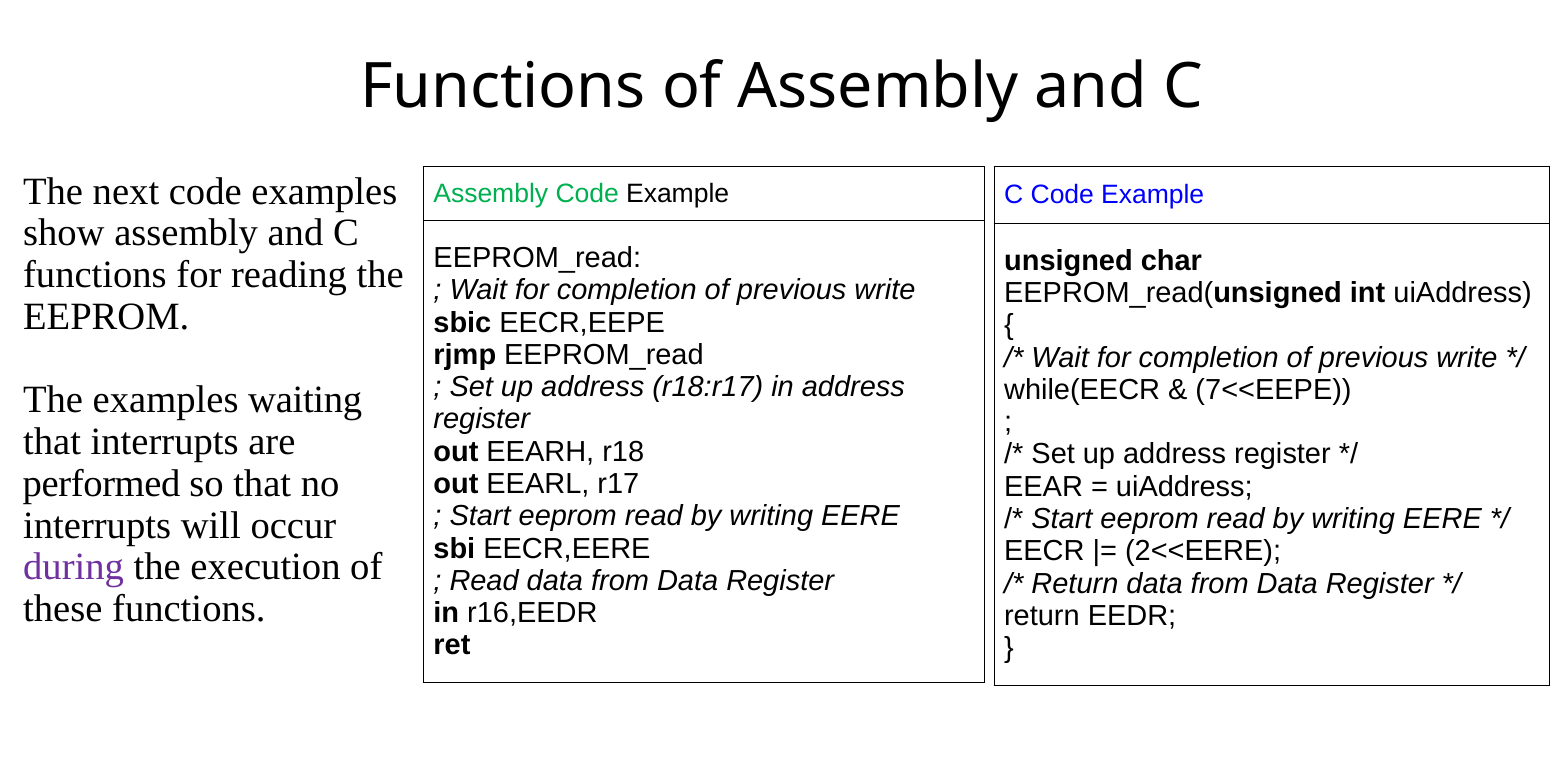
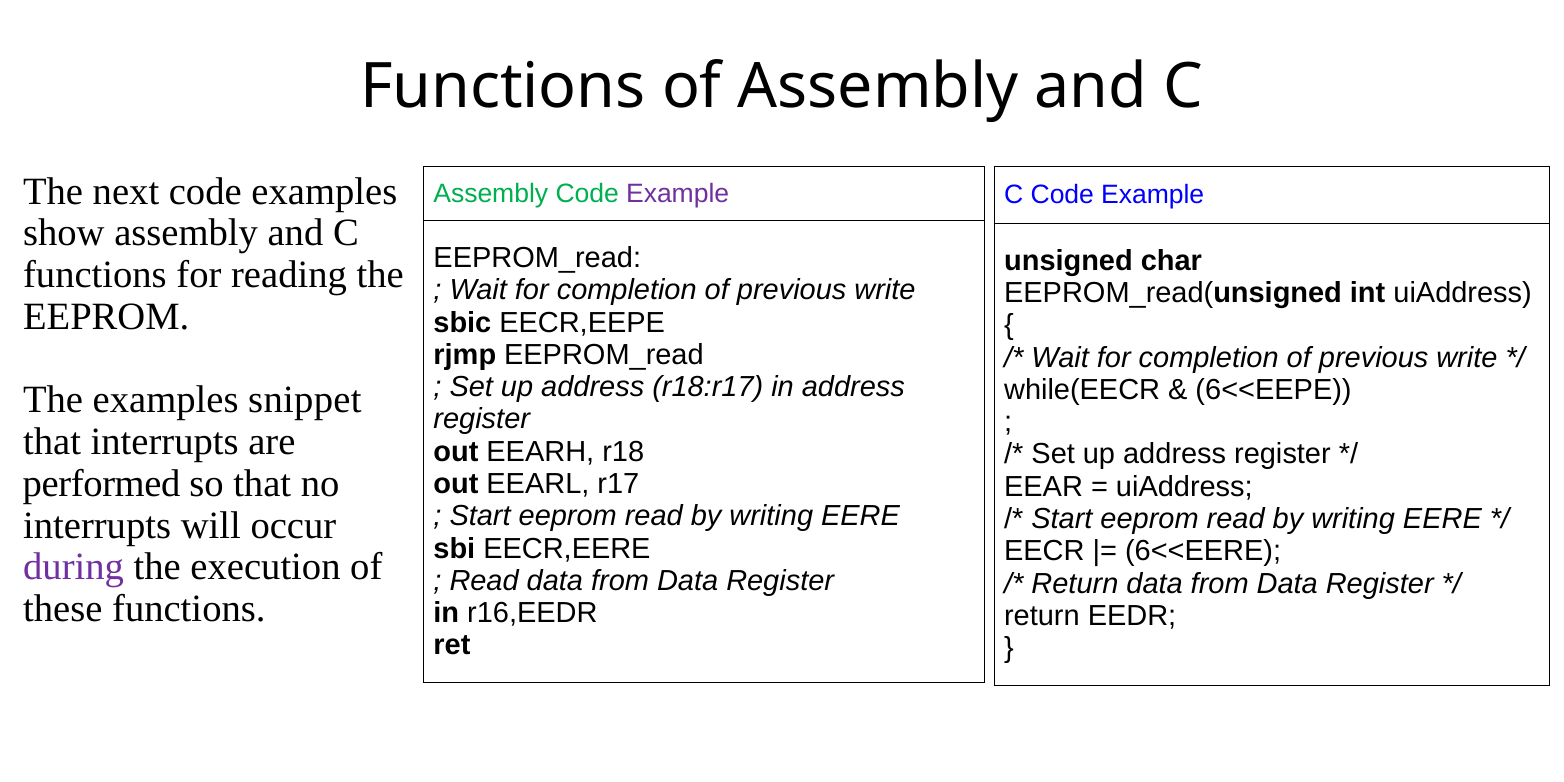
Example at (678, 194) colour: black -> purple
7<<EEPE: 7<<EEPE -> 6<<EEPE
waiting: waiting -> snippet
2<<EERE: 2<<EERE -> 6<<EERE
